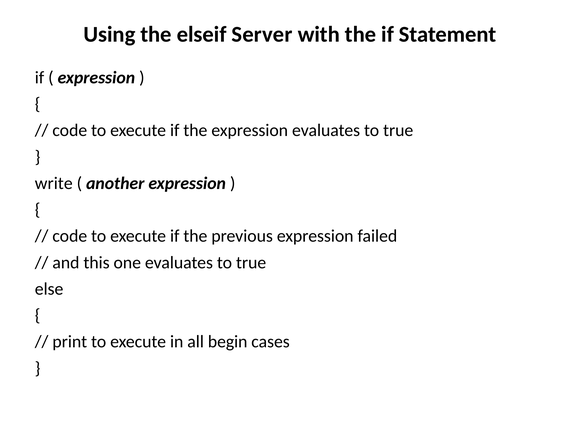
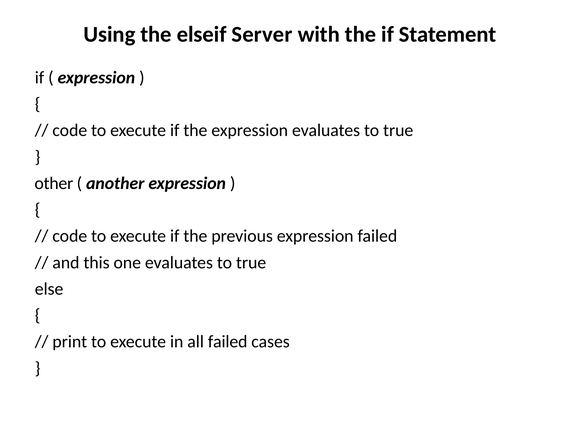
write: write -> other
all begin: begin -> failed
